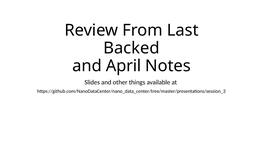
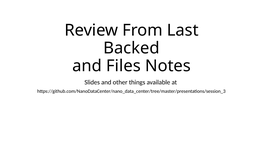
April: April -> Files
